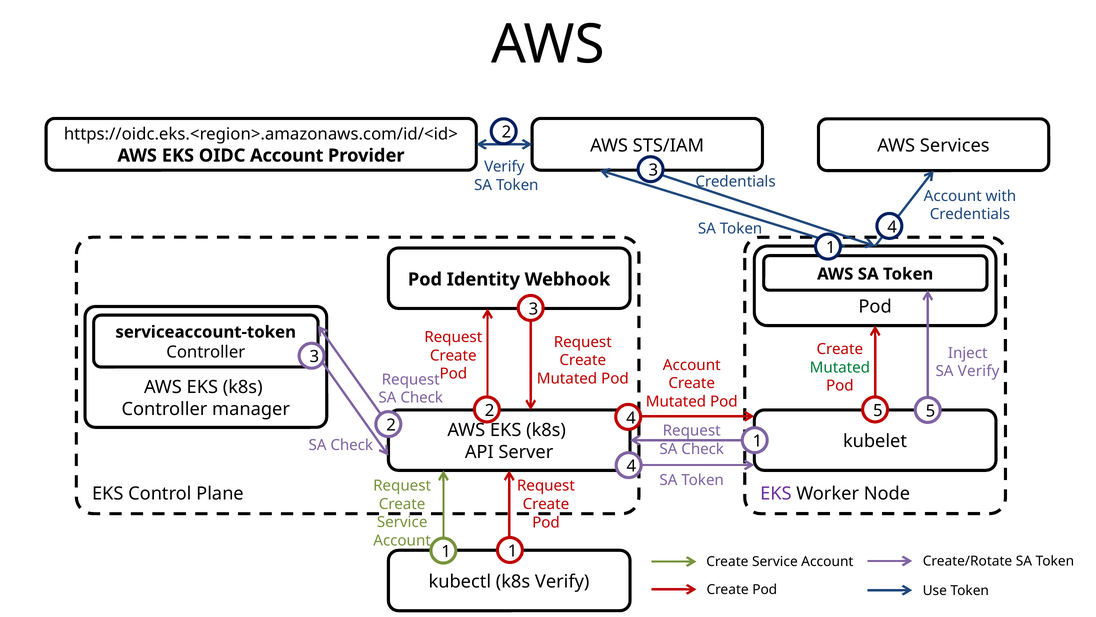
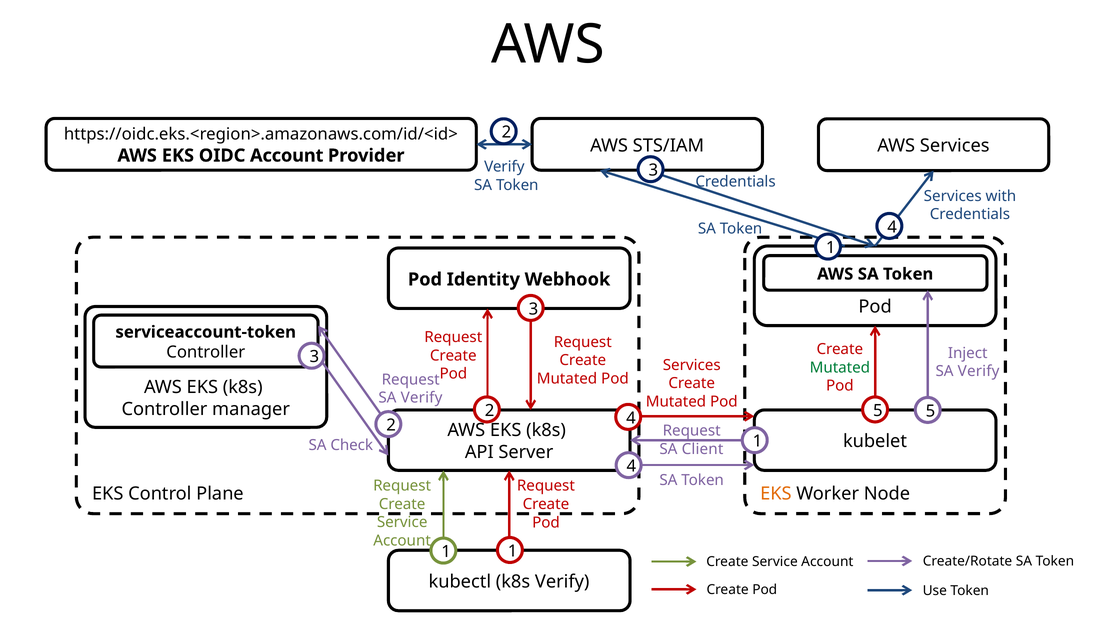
Account at (953, 196): Account -> Services
Account at (692, 365): Account -> Services
Check at (422, 398): Check -> Verify
Check at (703, 449): Check -> Client
EKS at (776, 494) colour: purple -> orange
